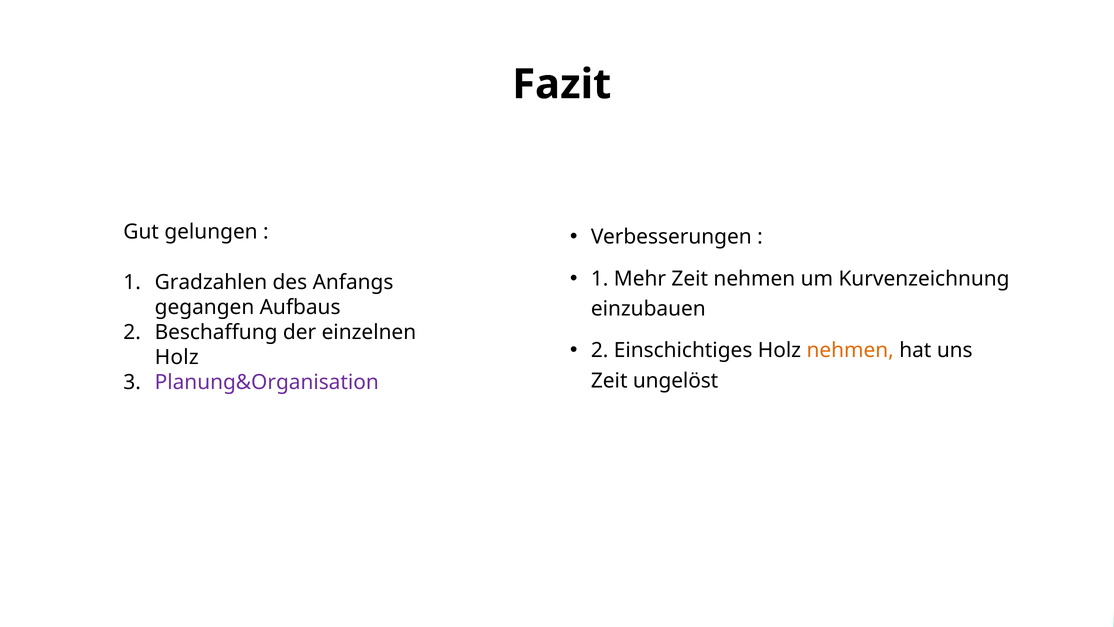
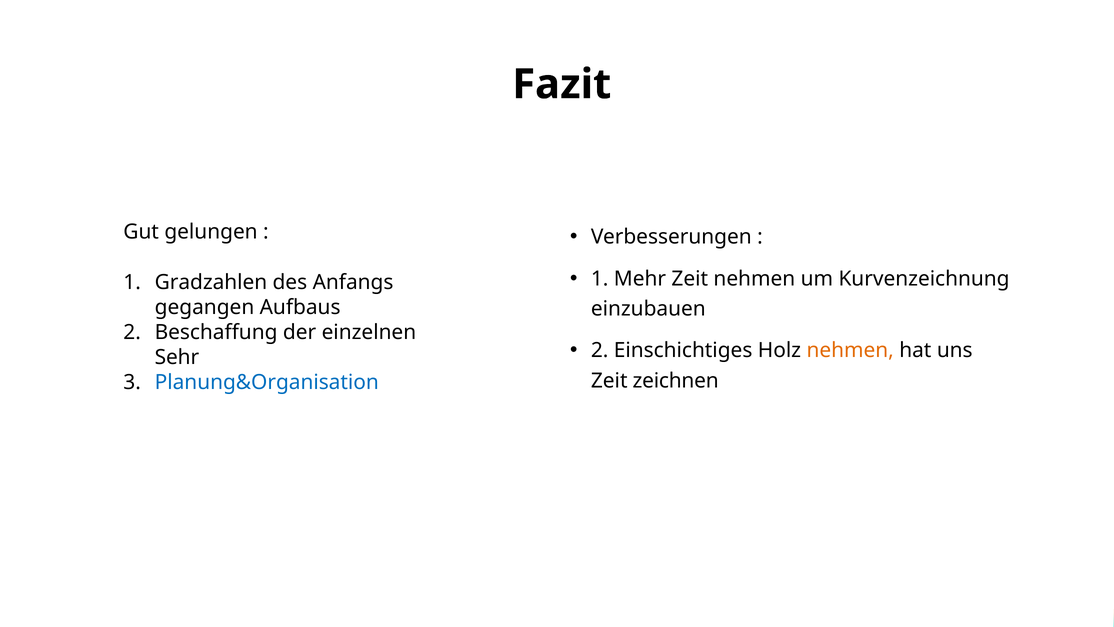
Holz at (177, 357): Holz -> Sehr
ungelöst: ungelöst -> zeichnen
Planung&Organisation colour: purple -> blue
